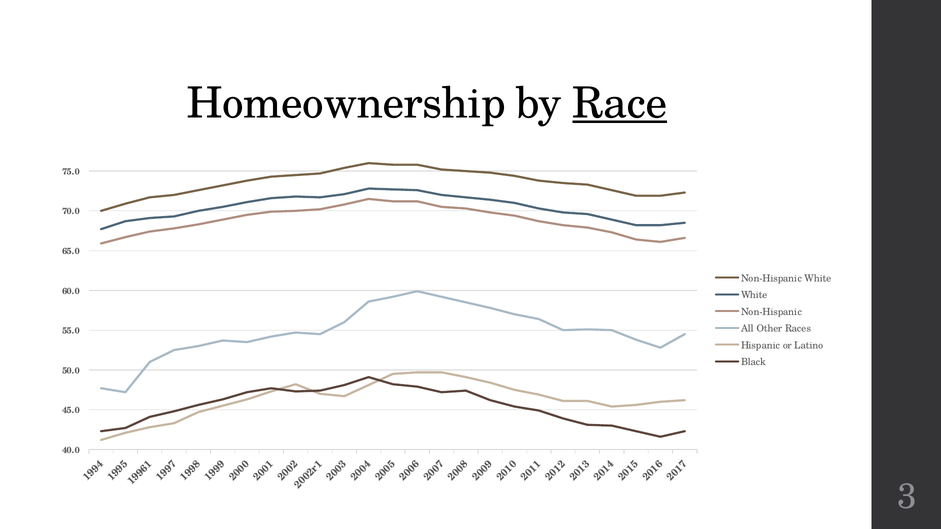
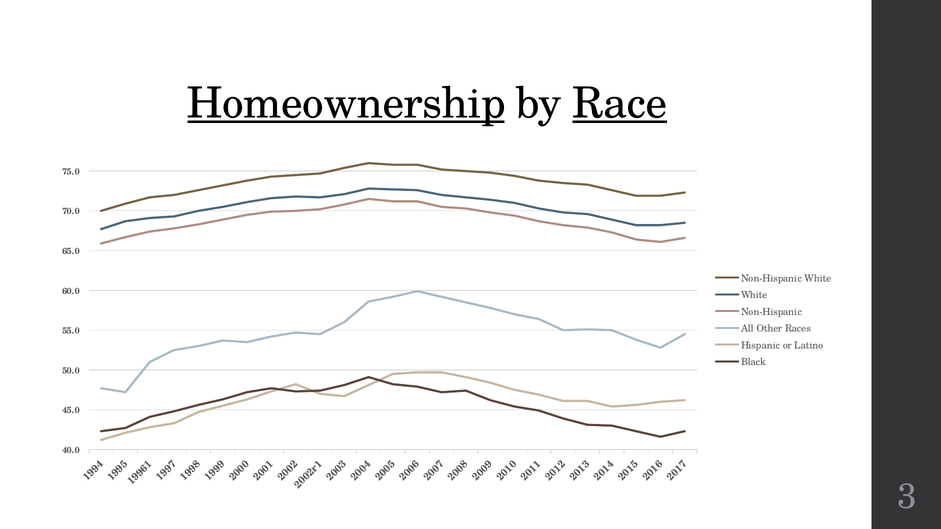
Homeownership underline: none -> present
